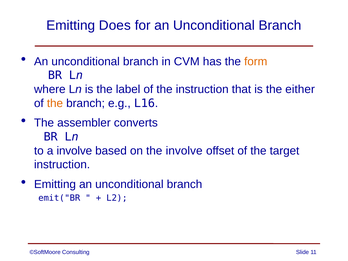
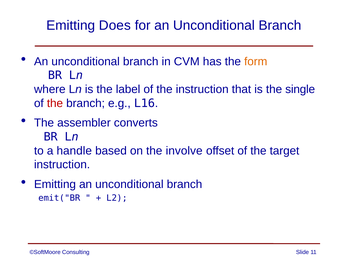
either: either -> single
the at (55, 103) colour: orange -> red
a involve: involve -> handle
